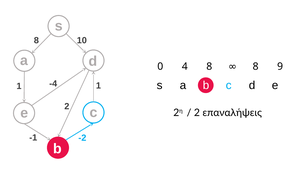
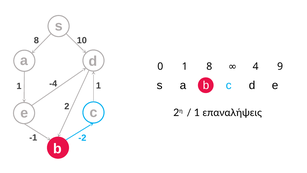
0 4: 4 -> 1
8 at (256, 66): 8 -> 4
2 at (197, 112): 2 -> 1
